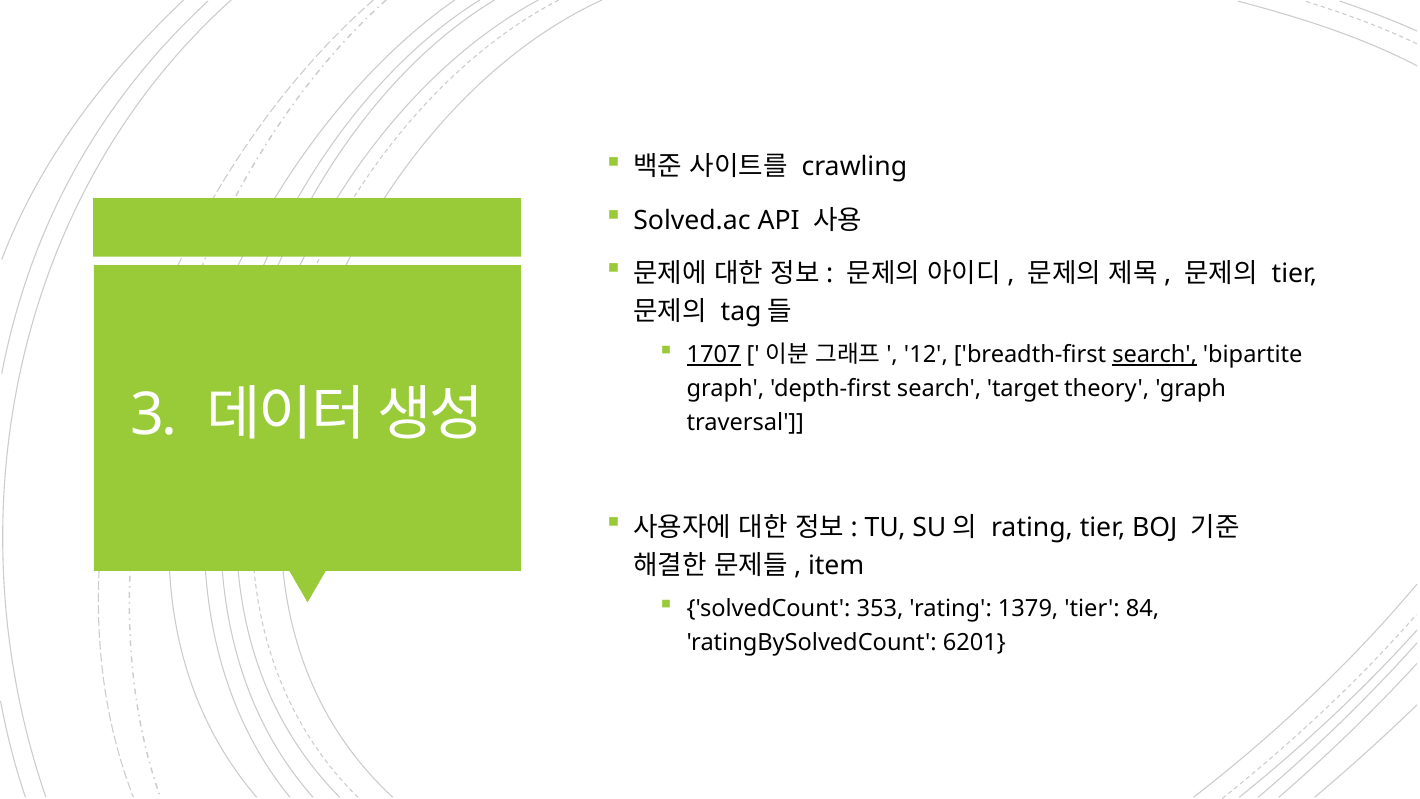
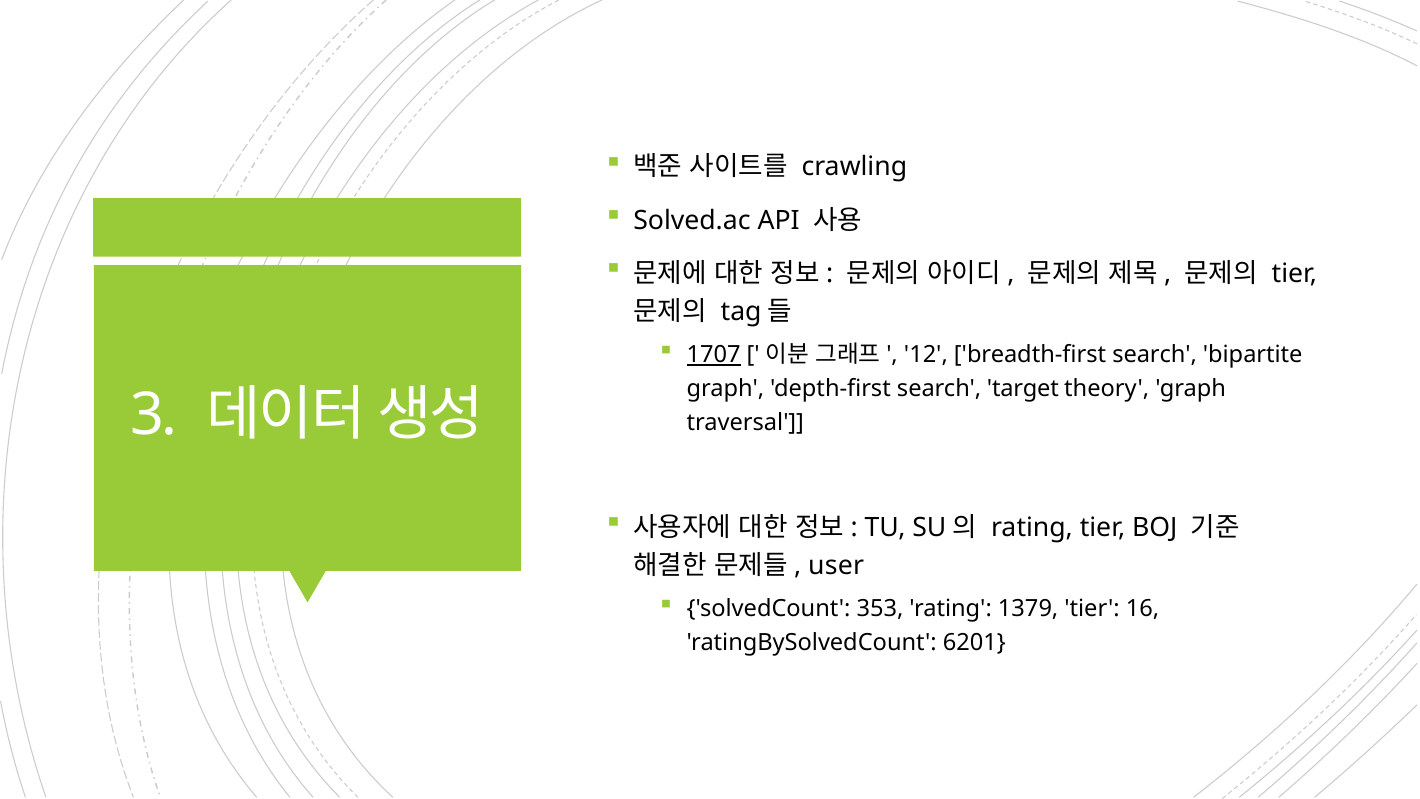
search at (1155, 355) underline: present -> none
item: item -> user
84: 84 -> 16
